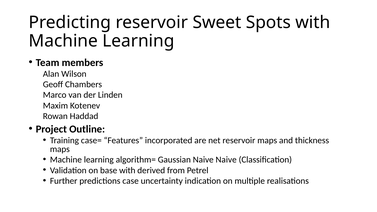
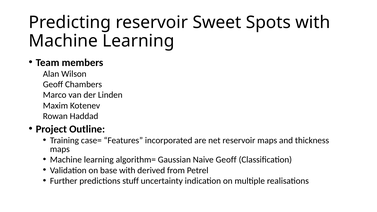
Naive Naive: Naive -> Geoff
case: case -> stuff
